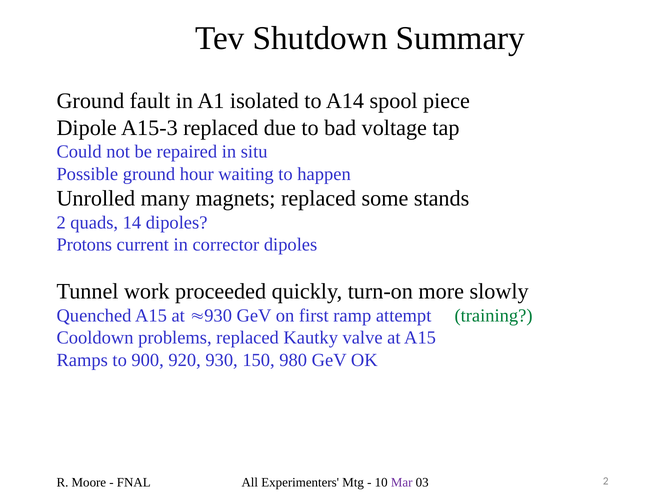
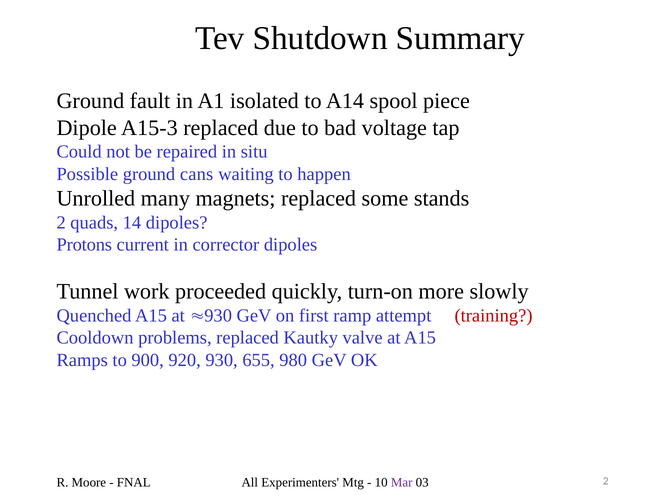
hour: hour -> cans
training colour: green -> red
150: 150 -> 655
